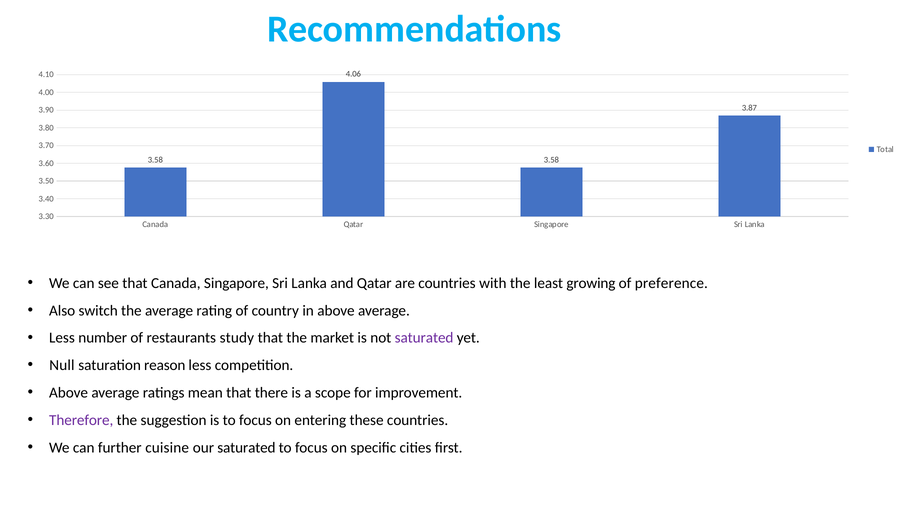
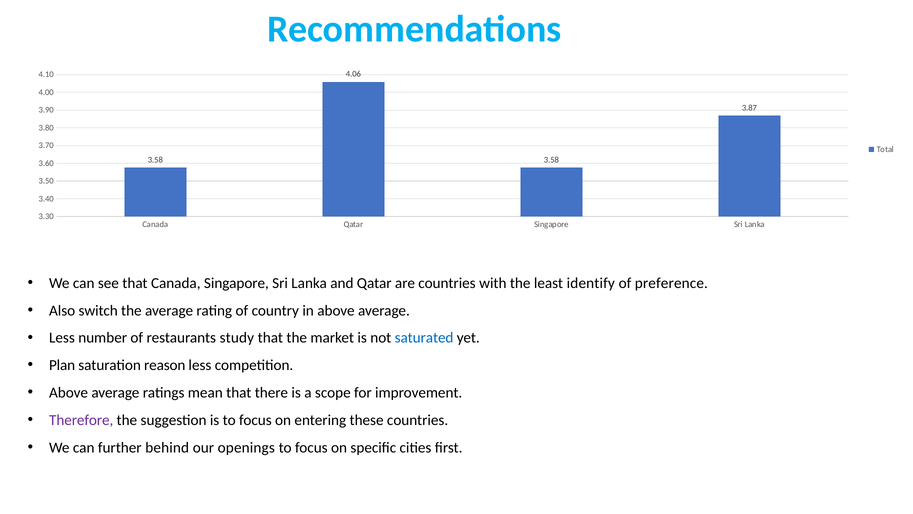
growing: growing -> identify
saturated at (424, 338) colour: purple -> blue
Null: Null -> Plan
cuisine: cuisine -> behind
our saturated: saturated -> openings
